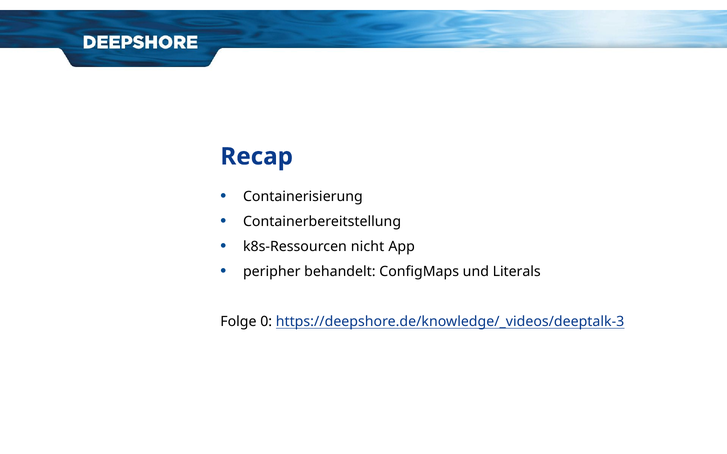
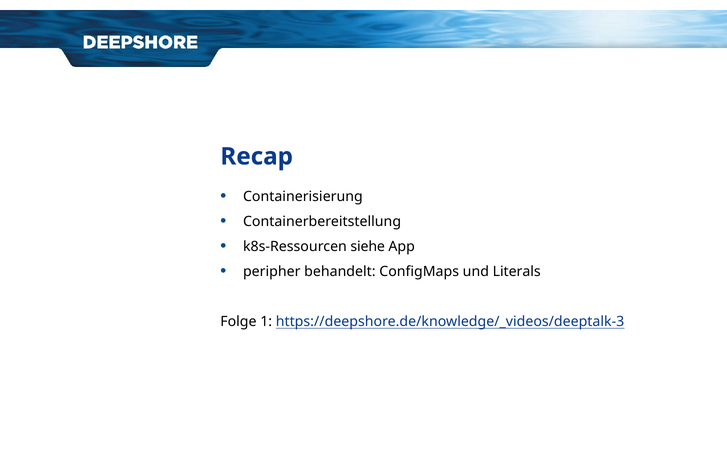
nicht: nicht -> siehe
0: 0 -> 1
